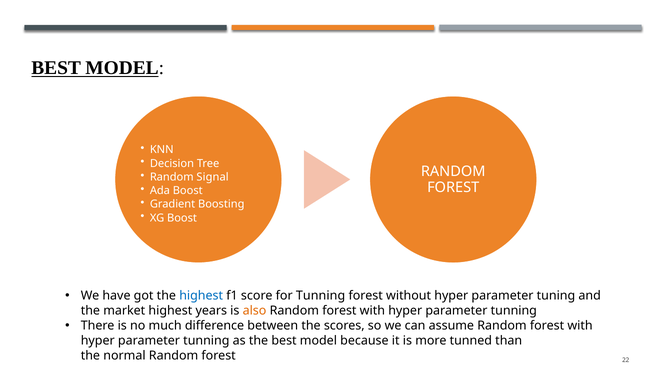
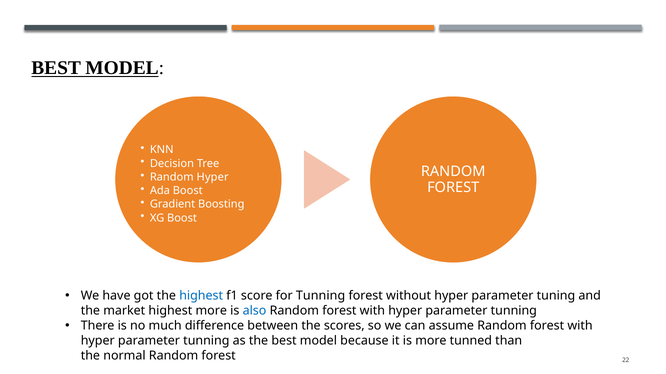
Random Signal: Signal -> Hyper
highest years: years -> more
also colour: orange -> blue
